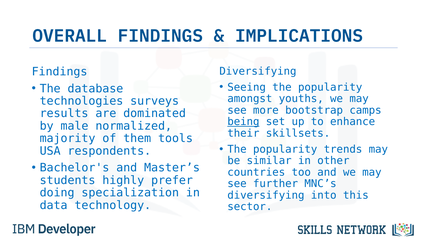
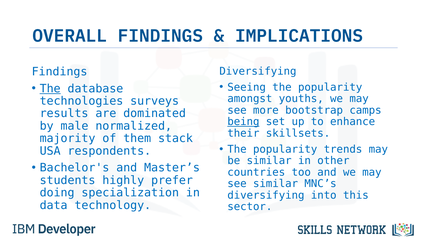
The at (50, 89) underline: none -> present
tools: tools -> stack
see further: further -> similar
